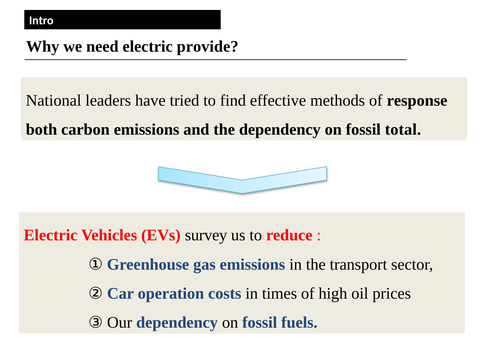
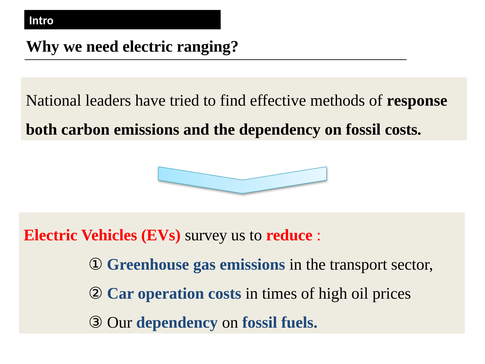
provide: provide -> ranging
fossil total: total -> costs
